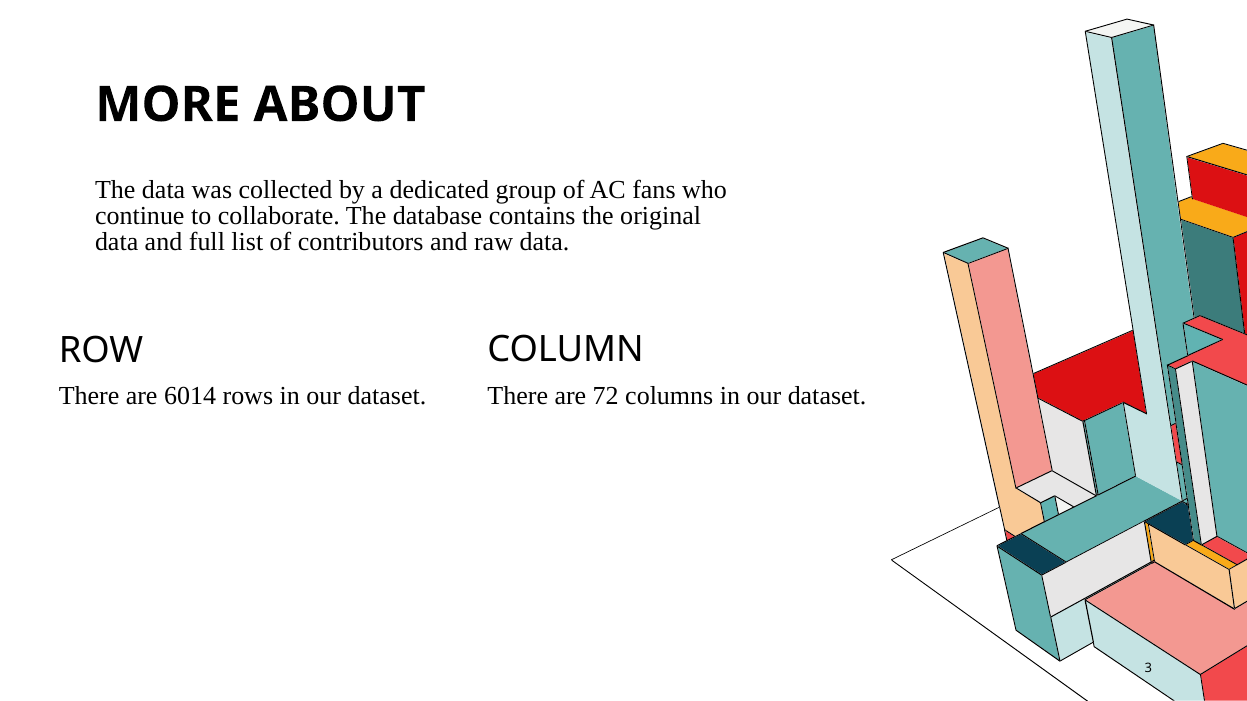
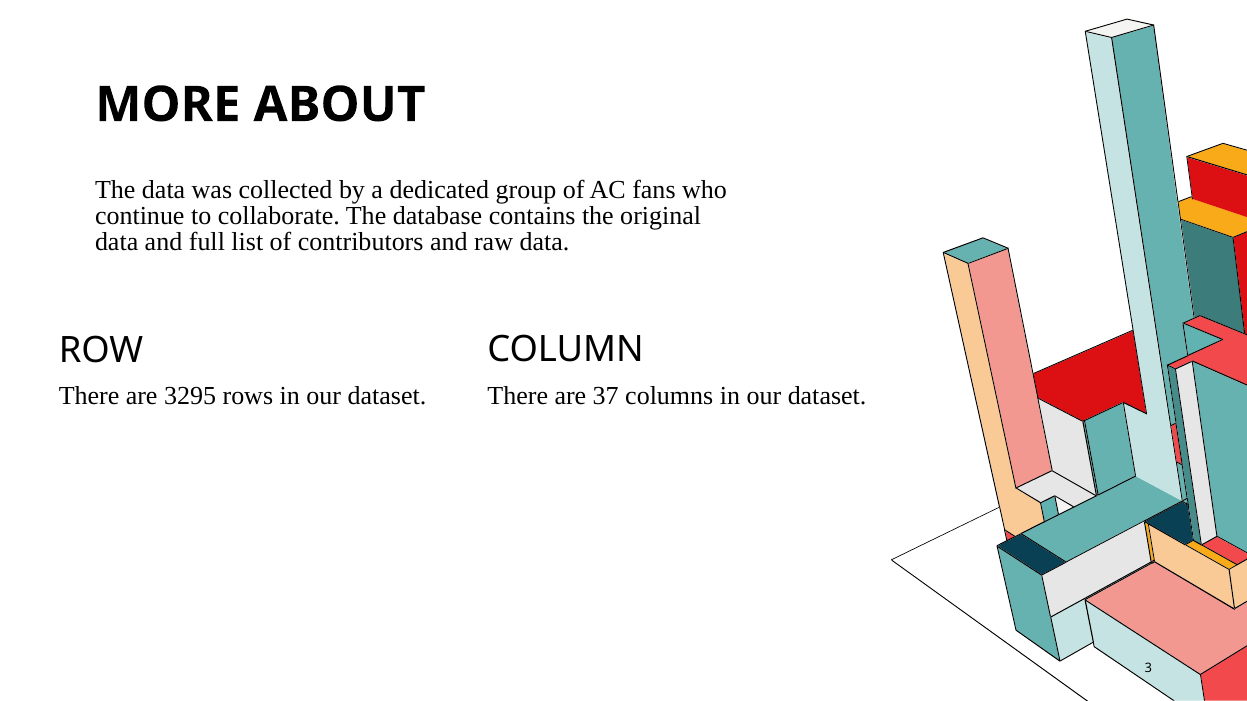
6014: 6014 -> 3295
72: 72 -> 37
